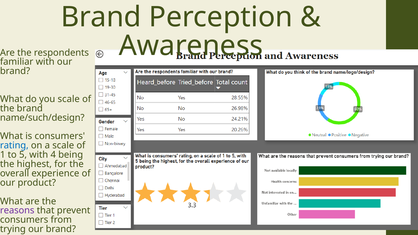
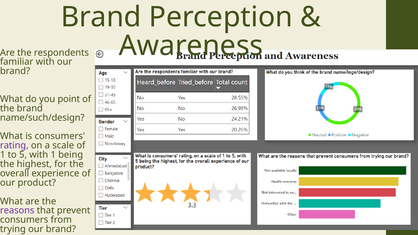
you scale: scale -> point
rating colour: blue -> purple
with 4: 4 -> 1
